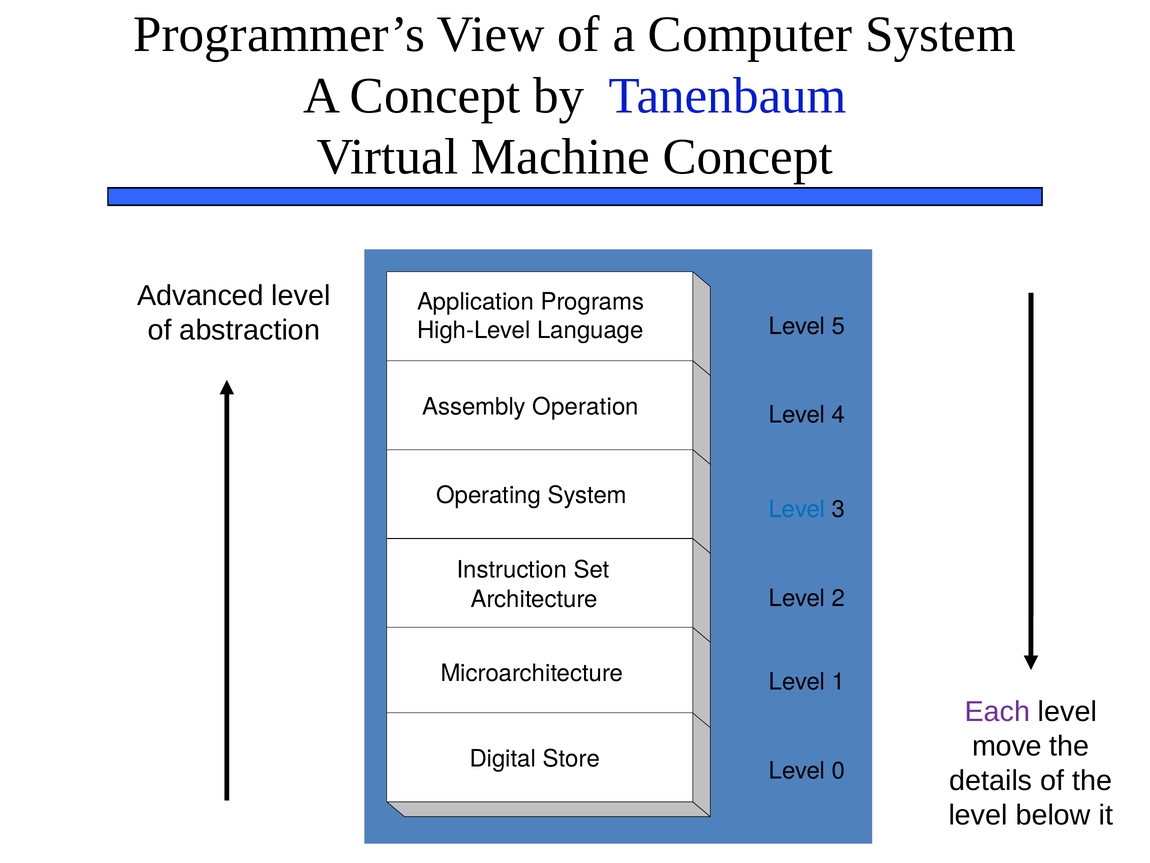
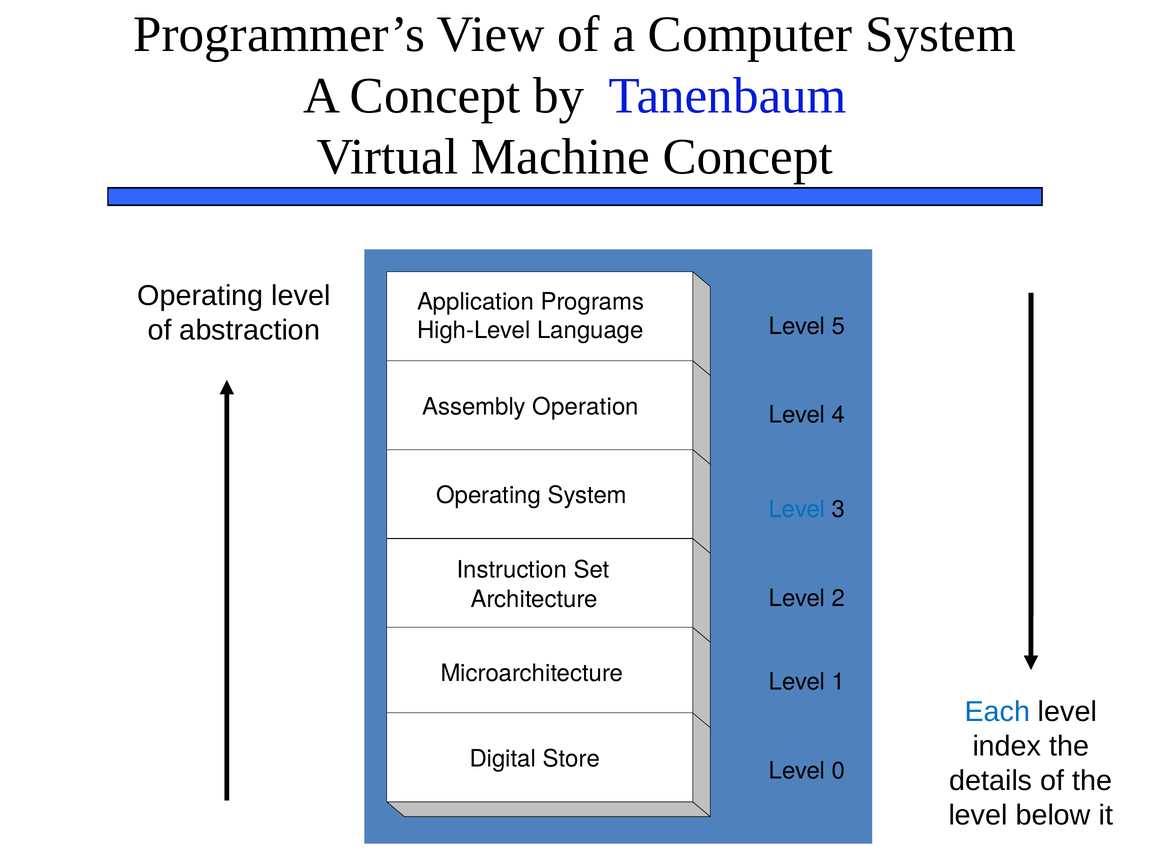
Advanced at (201, 296): Advanced -> Operating
Each colour: purple -> blue
move: move -> index
